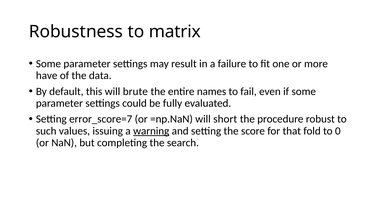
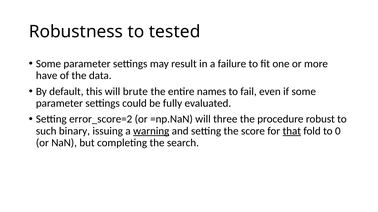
matrix: matrix -> tested
error_score=7: error_score=7 -> error_score=2
short: short -> three
values: values -> binary
that underline: none -> present
